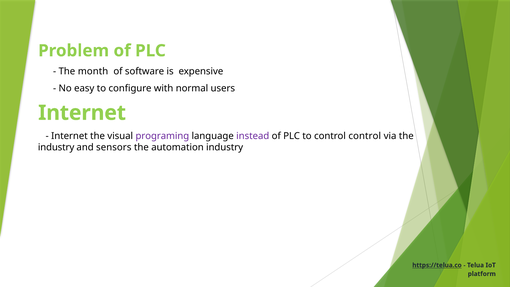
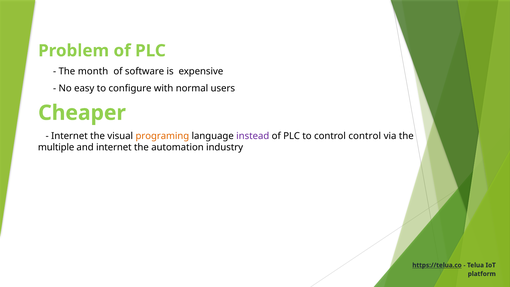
Internet at (82, 113): Internet -> Cheaper
programing colour: purple -> orange
industry at (56, 147): industry -> multiple
and sensors: sensors -> internet
